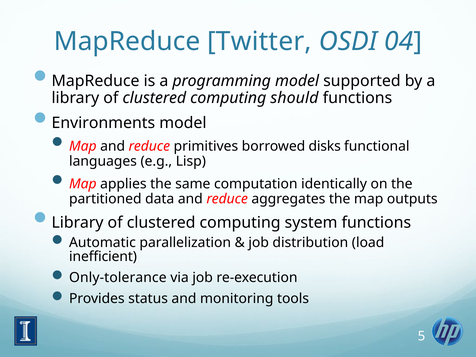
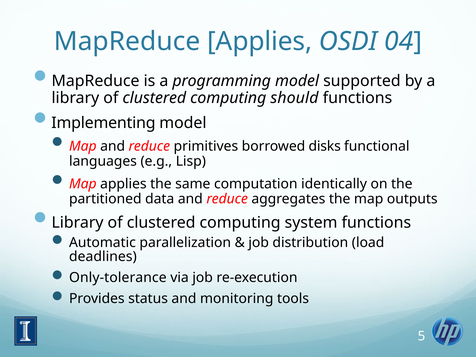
MapReduce Twitter: Twitter -> Applies
Environments: Environments -> Implementing
inefficient: inefficient -> deadlines
